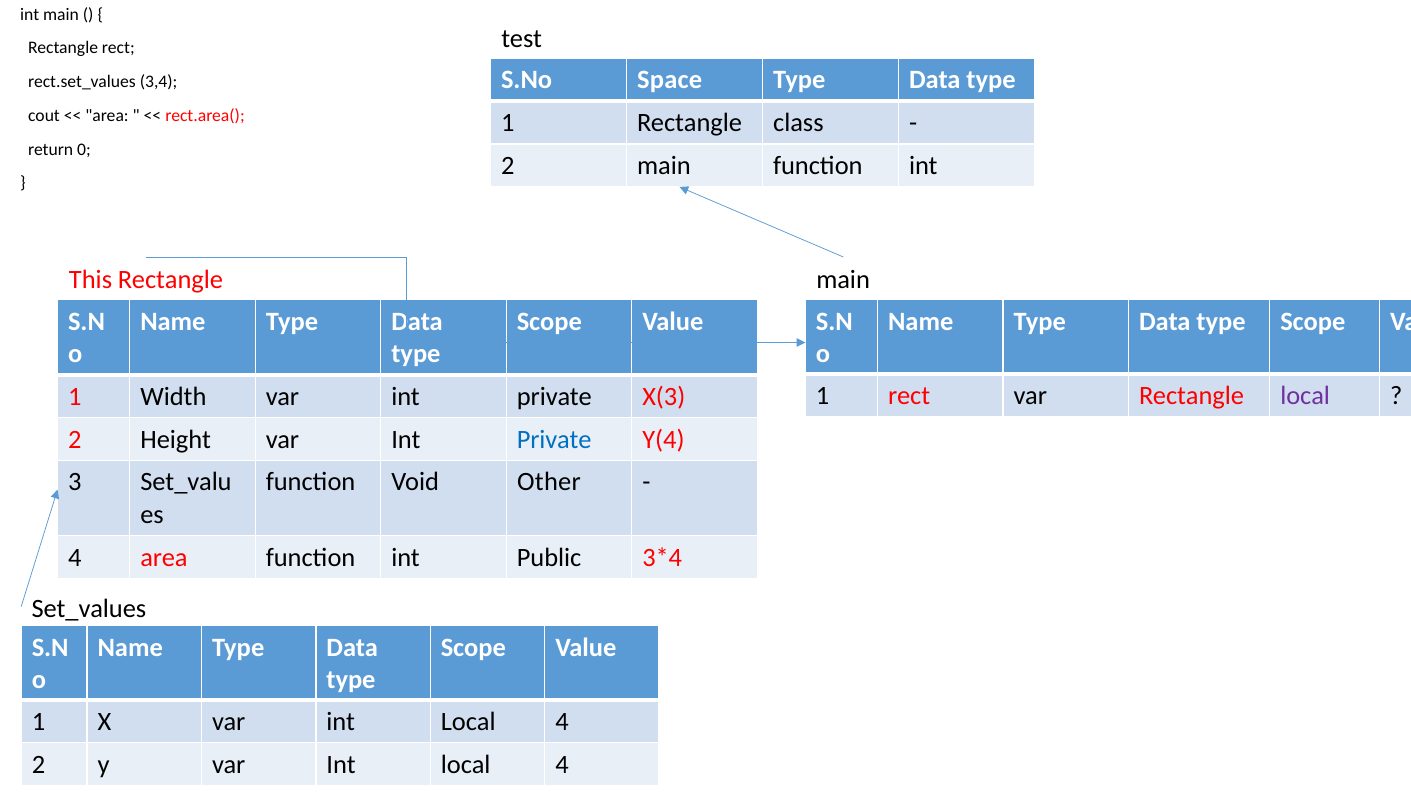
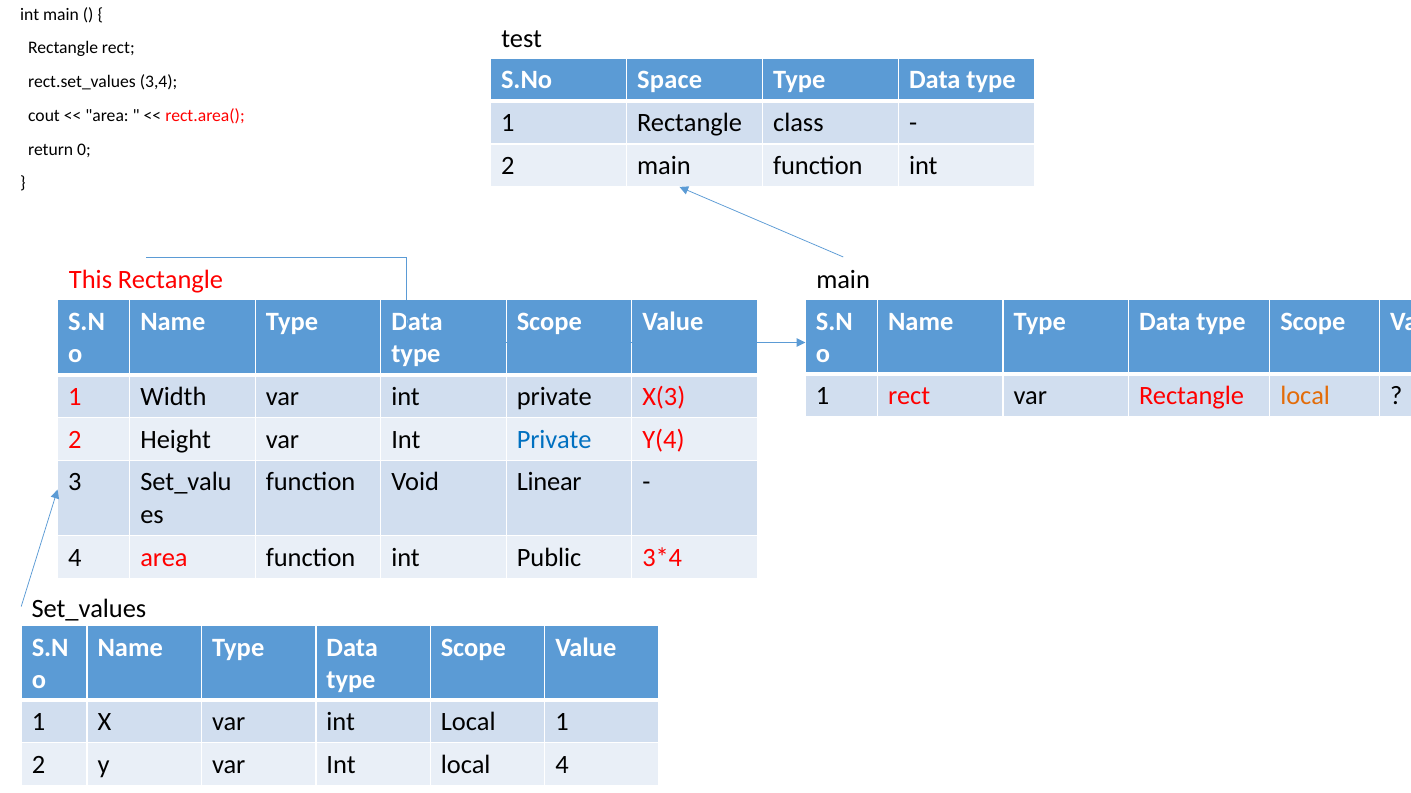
local at (1305, 396) colour: purple -> orange
Other: Other -> Linear
4 at (562, 722): 4 -> 1
